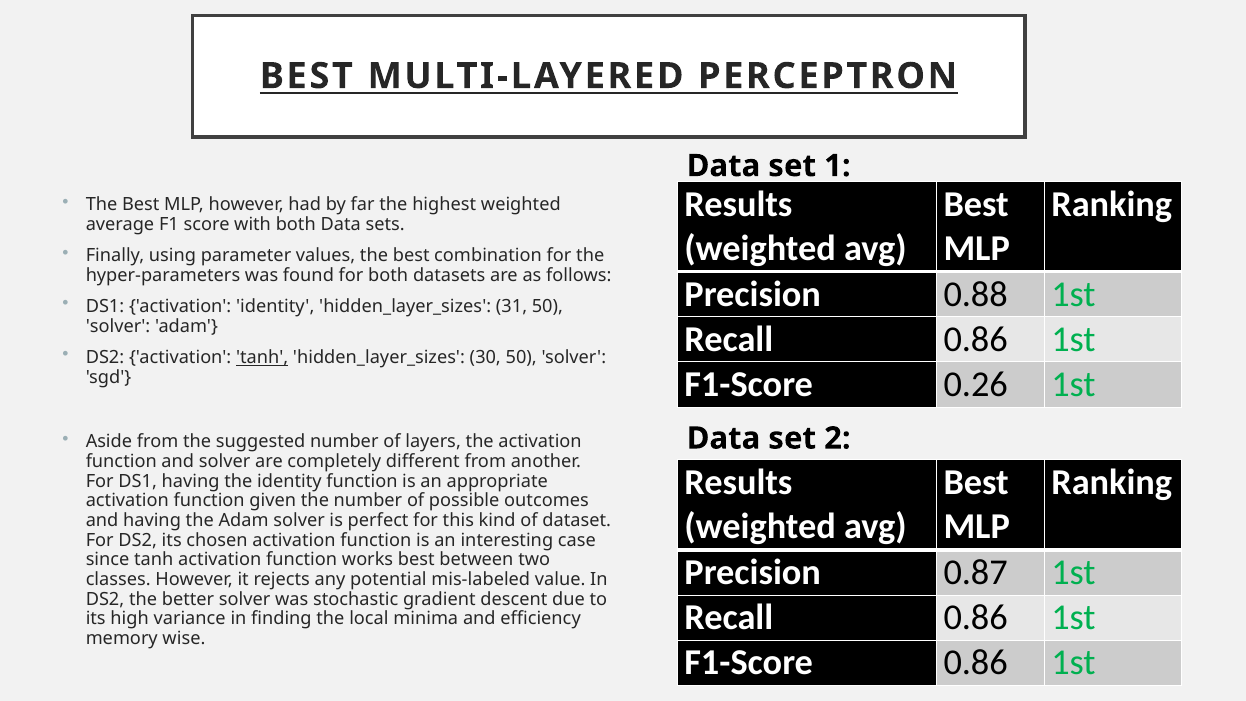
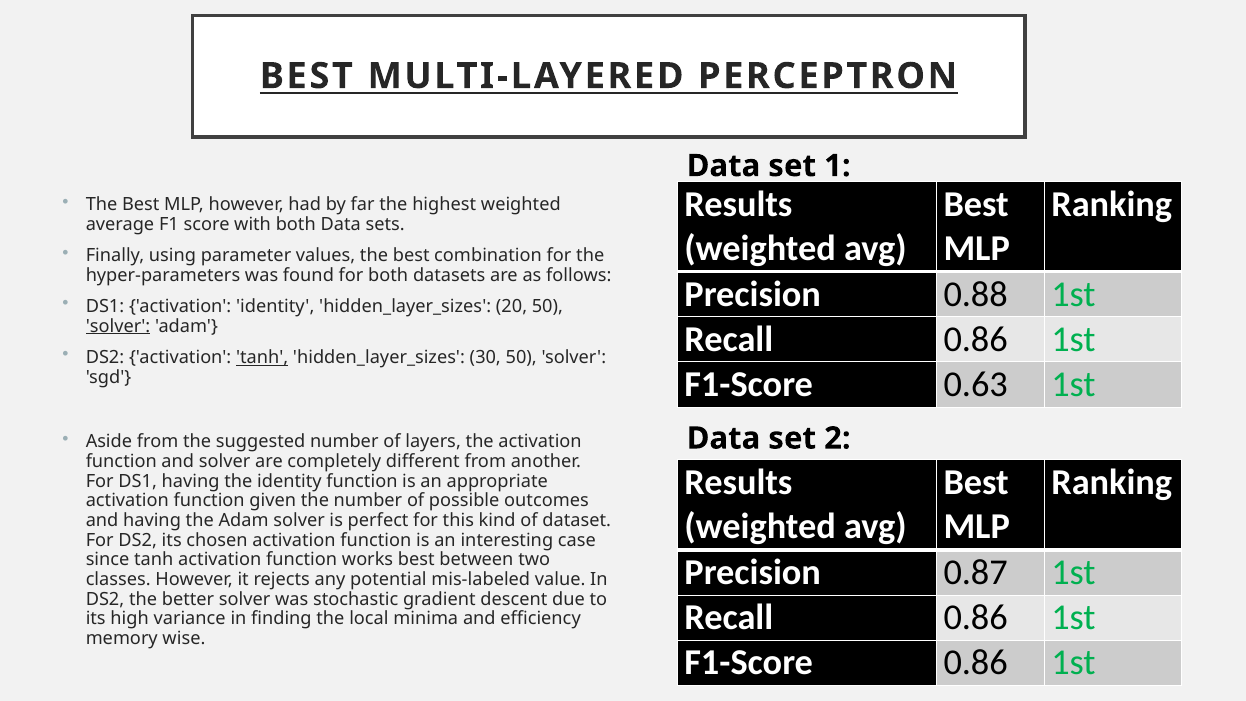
31: 31 -> 20
solver at (118, 326) underline: none -> present
0.26: 0.26 -> 0.63
